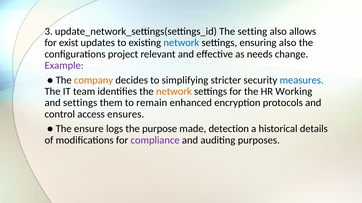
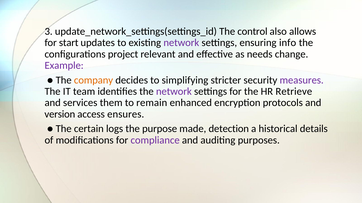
setting: setting -> control
exist: exist -> start
network at (181, 43) colour: blue -> purple
ensuring also: also -> info
measures colour: blue -> purple
network at (174, 92) colour: orange -> purple
Working: Working -> Retrieve
and settings: settings -> services
control: control -> version
ensure: ensure -> certain
